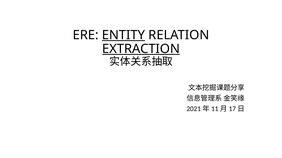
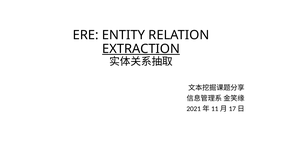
ENTITY underline: present -> none
